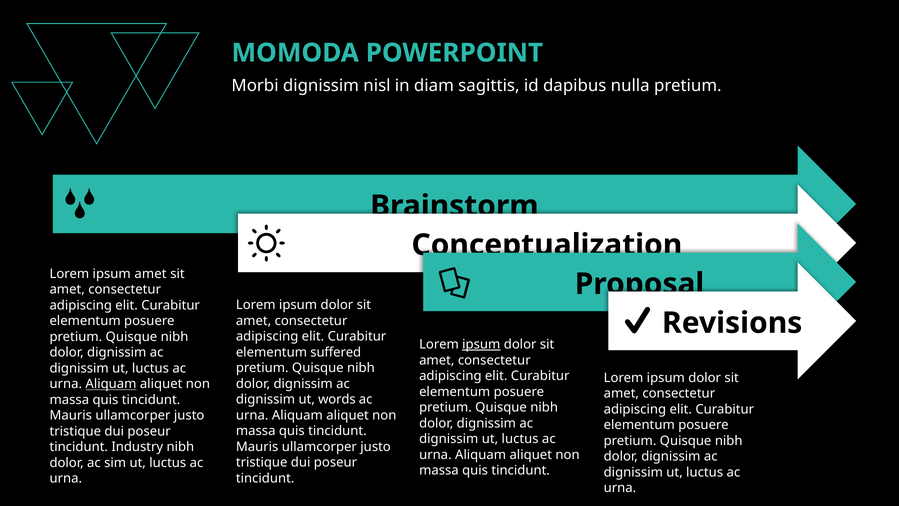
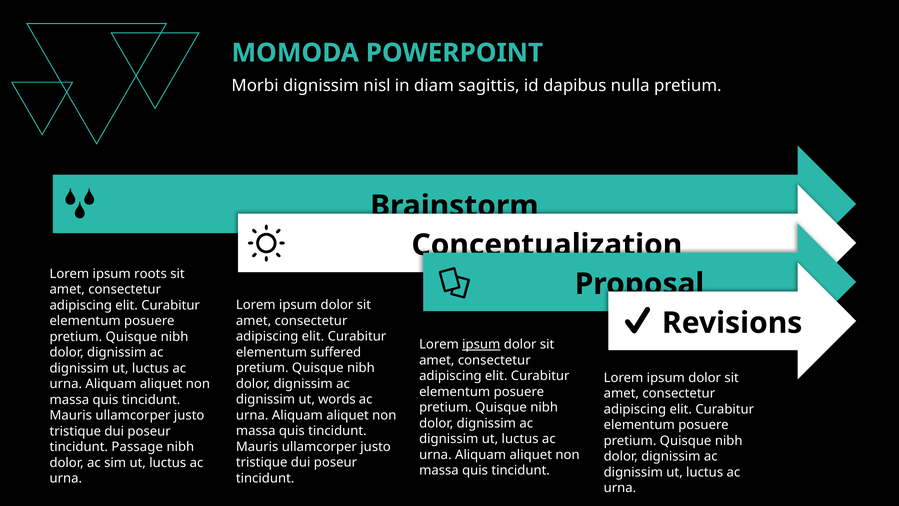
ipsum amet: amet -> roots
Aliquam at (111, 384) underline: present -> none
Industry: Industry -> Passage
